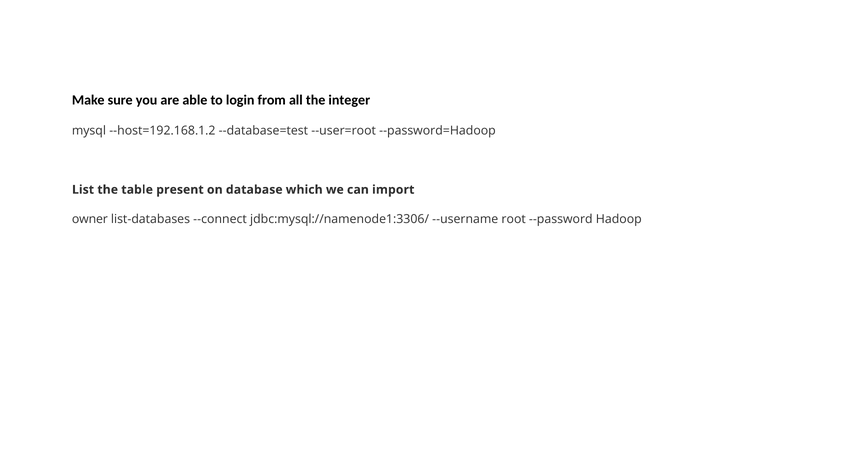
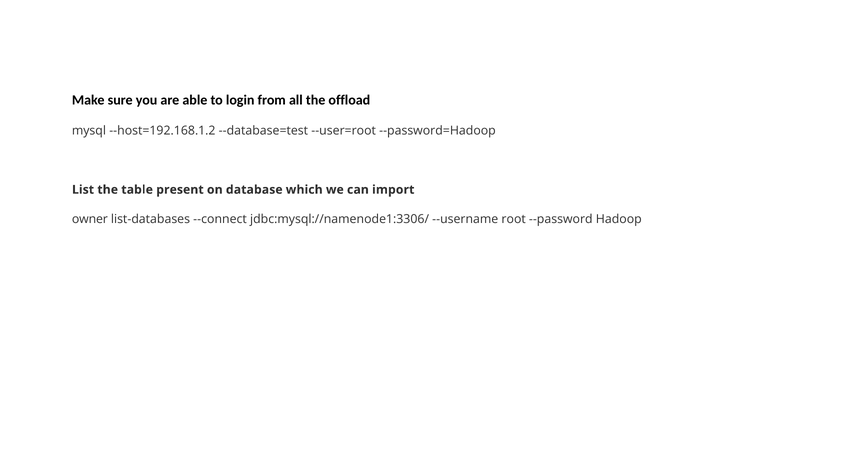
integer: integer -> offload
